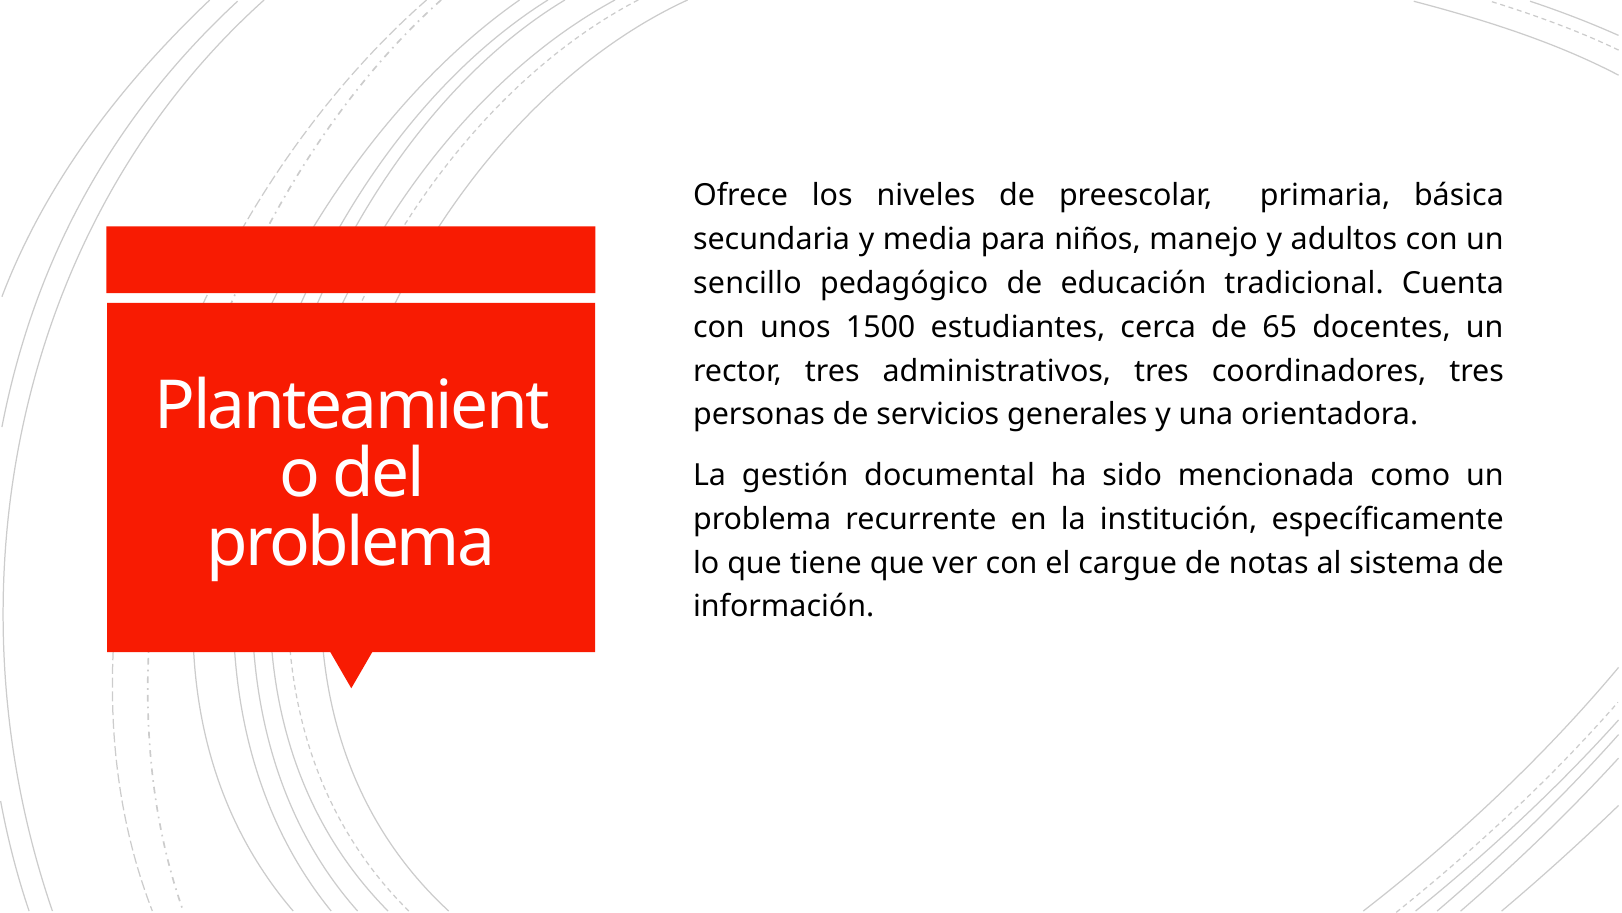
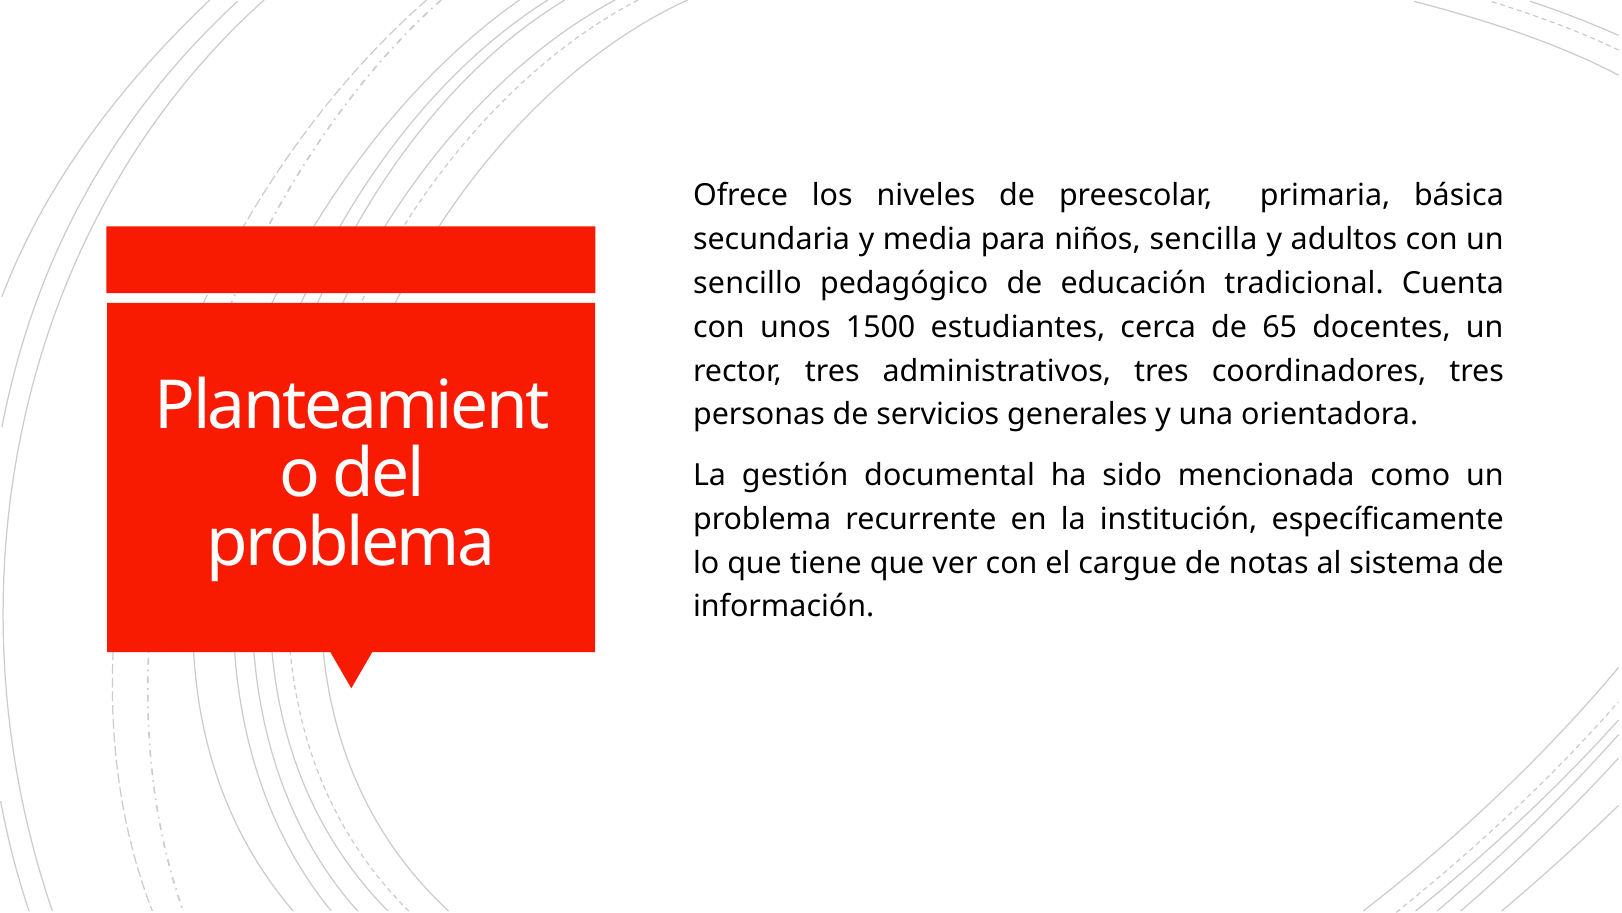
manejo: manejo -> sencilla
